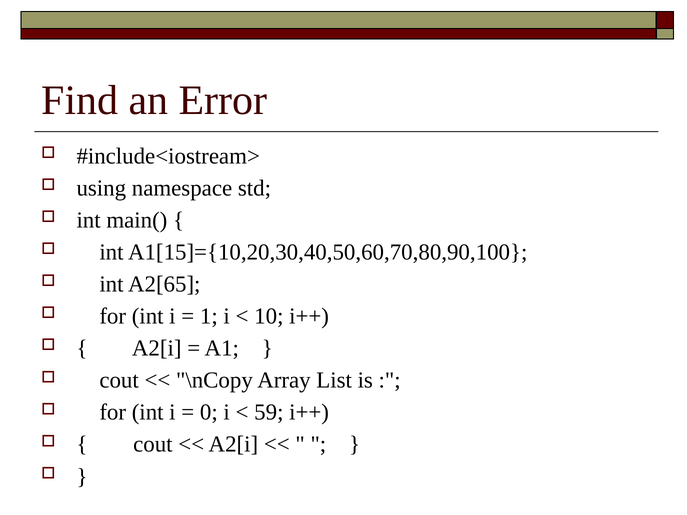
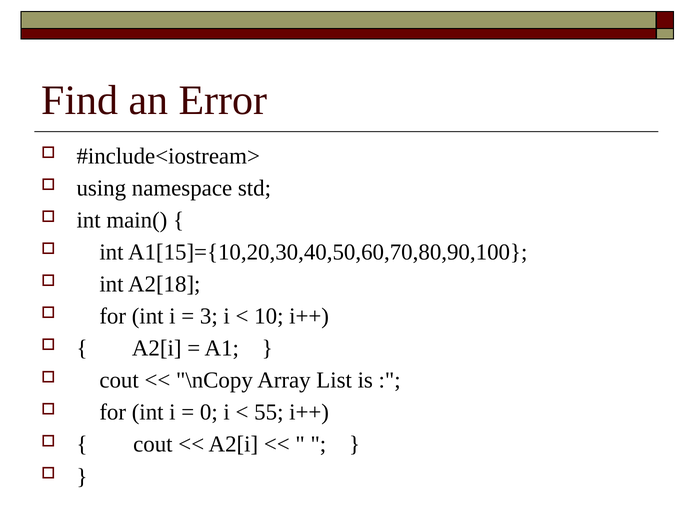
A2[65: A2[65 -> A2[18
1: 1 -> 3
59: 59 -> 55
